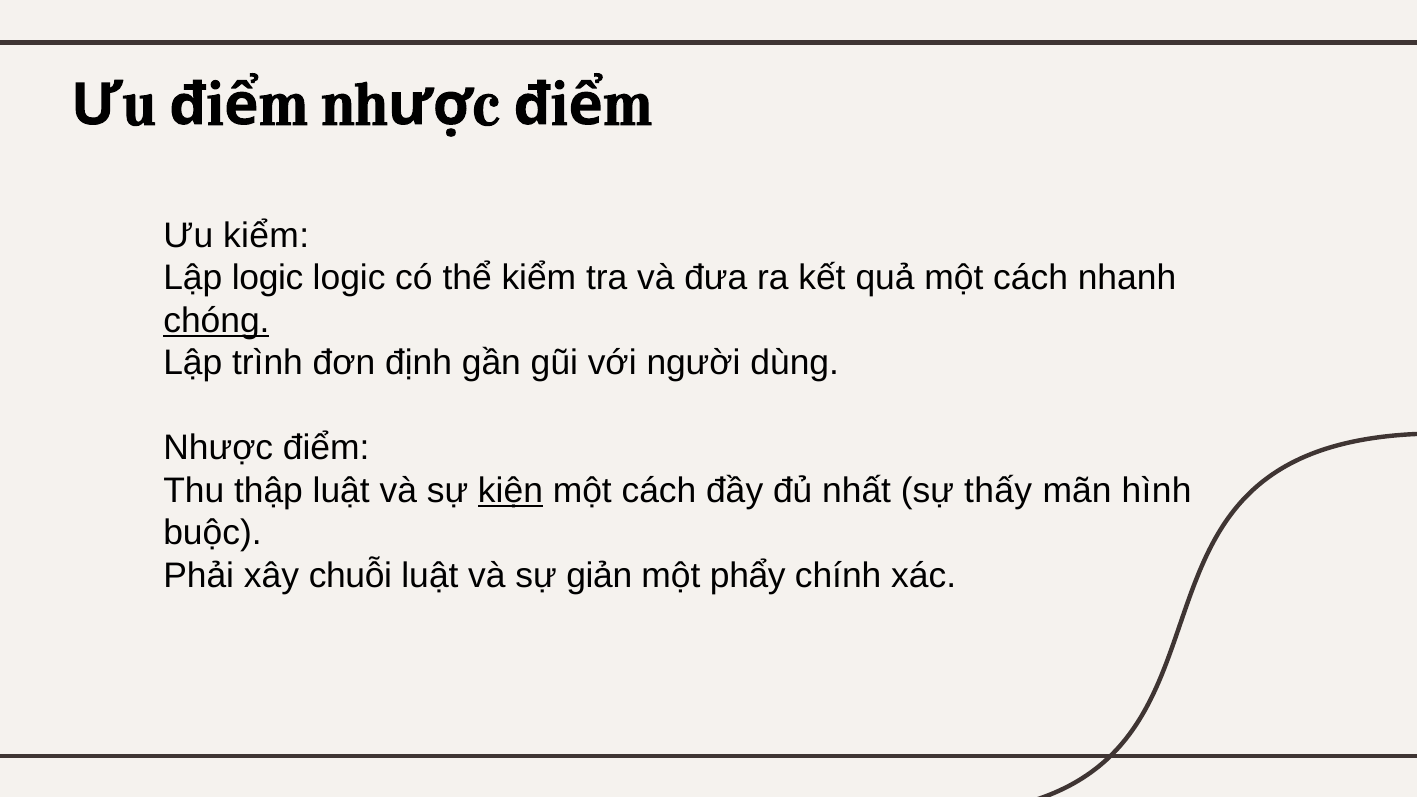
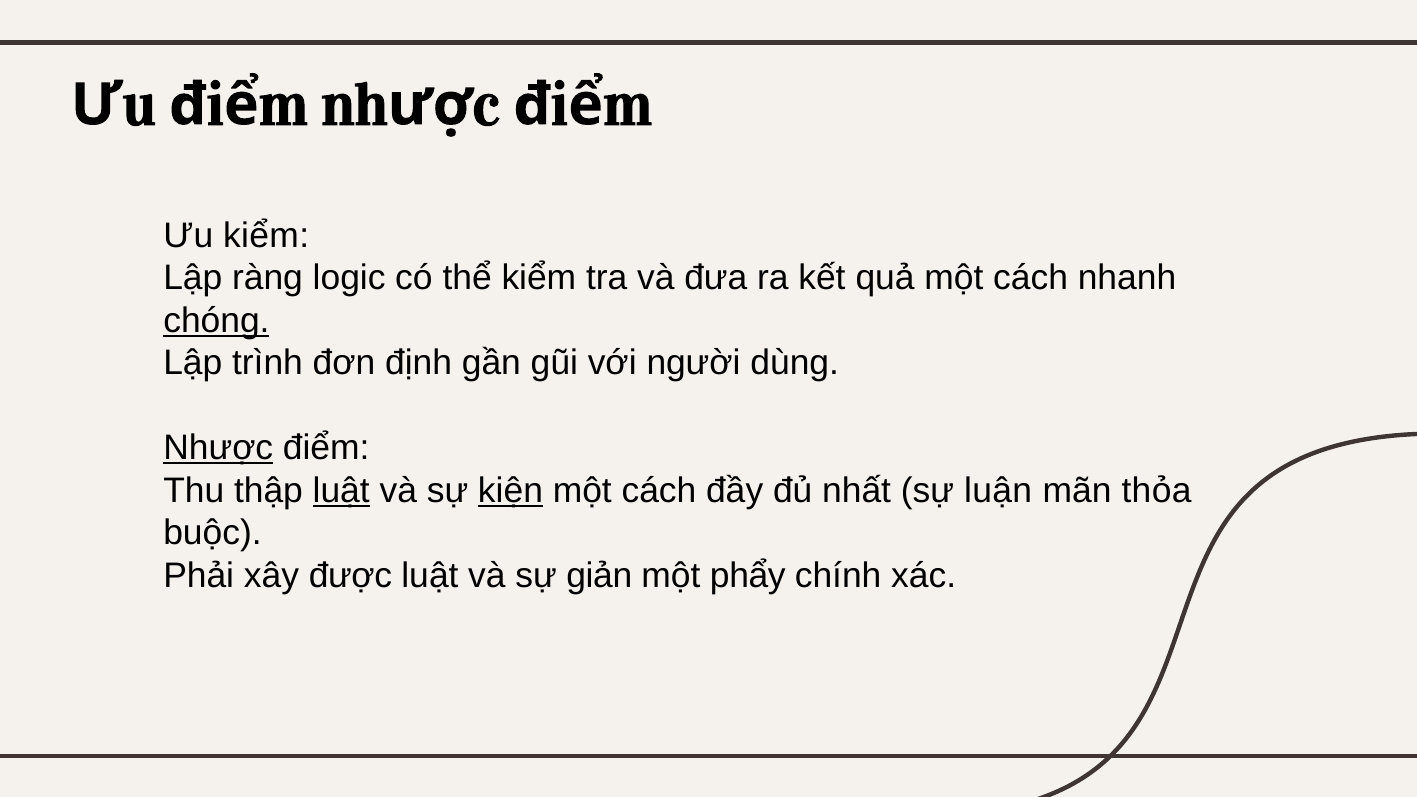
Lập logic: logic -> ràng
Nhược underline: none -> present
luật at (341, 491) underline: none -> present
thấy: thấy -> luận
hình: hình -> thỏa
chuỗi: chuỗi -> được
